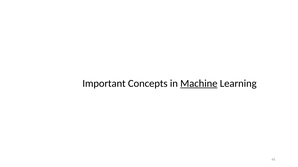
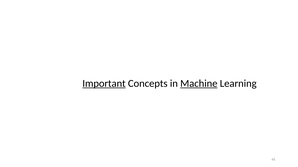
Important underline: none -> present
